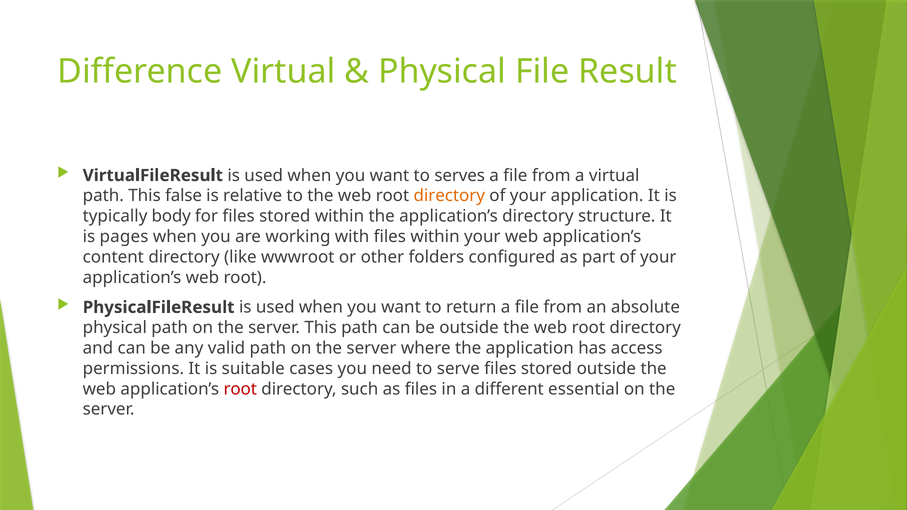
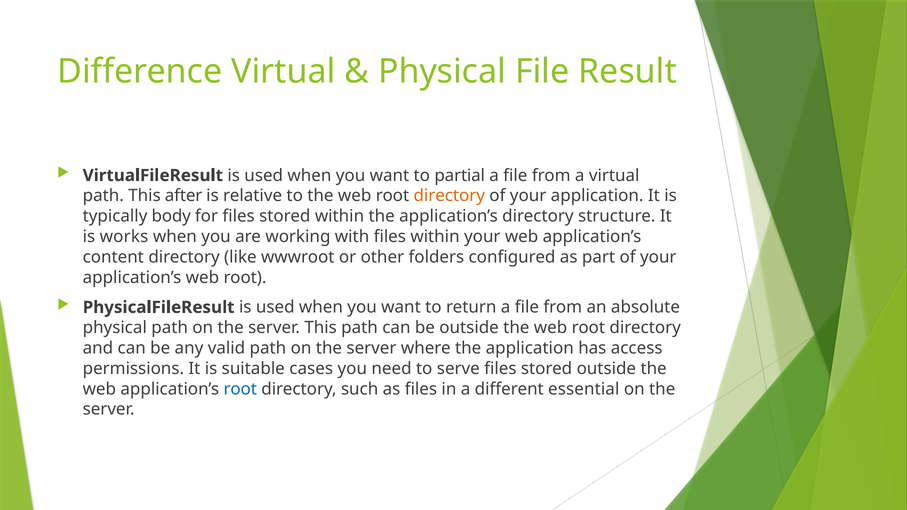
serves: serves -> partial
false: false -> after
pages: pages -> works
root at (240, 389) colour: red -> blue
